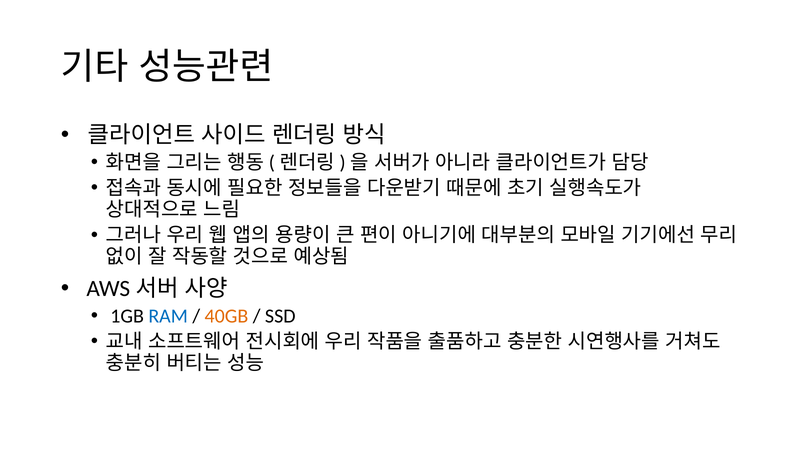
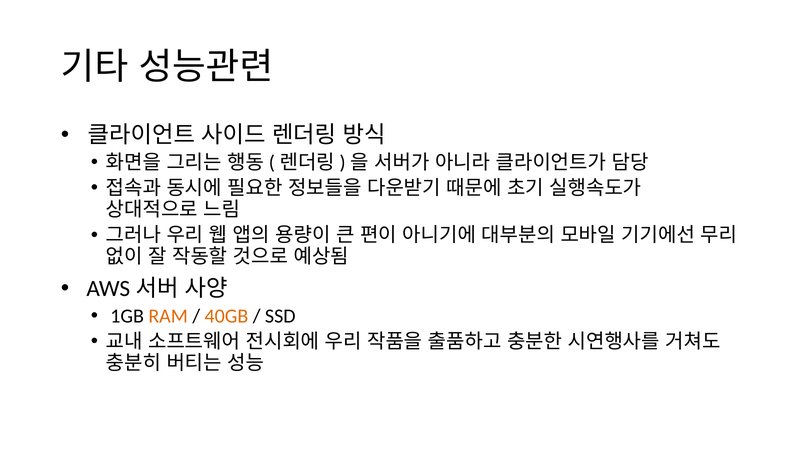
RAM colour: blue -> orange
